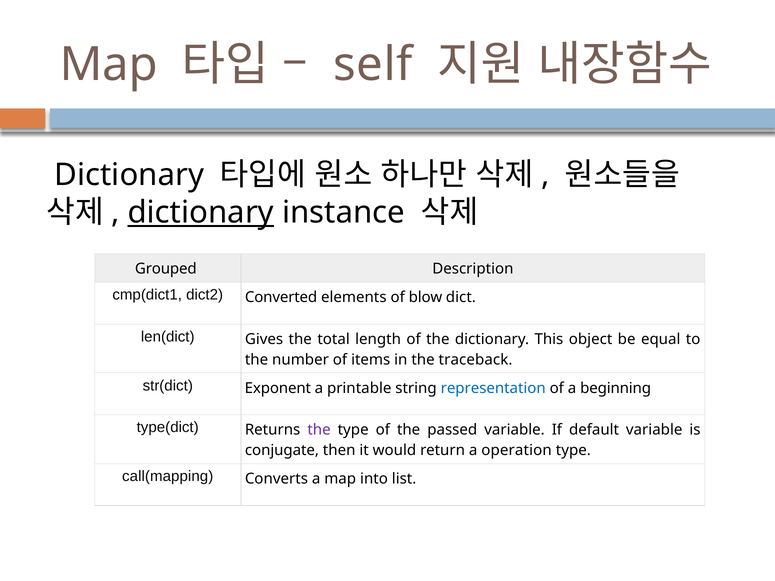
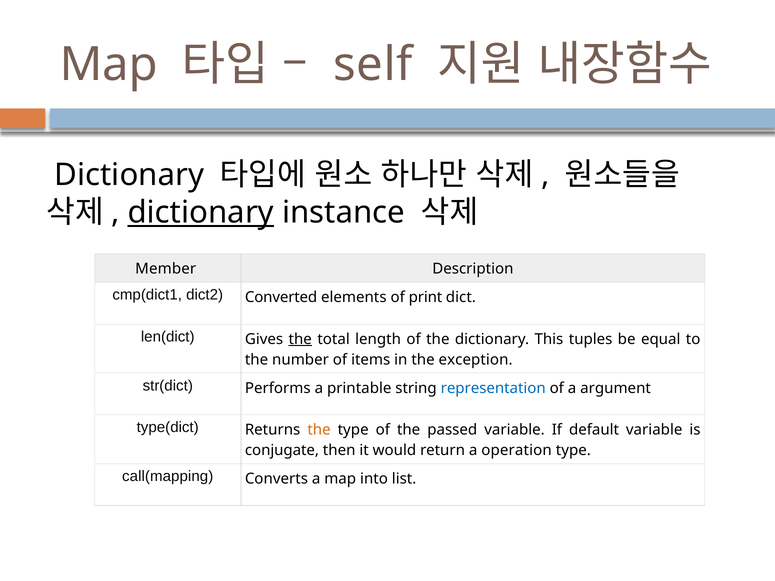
Grouped: Grouped -> Member
blow: blow -> print
the at (300, 339) underline: none -> present
object: object -> tuples
traceback: traceback -> exception
Exponent: Exponent -> Performs
beginning: beginning -> argument
the at (319, 430) colour: purple -> orange
